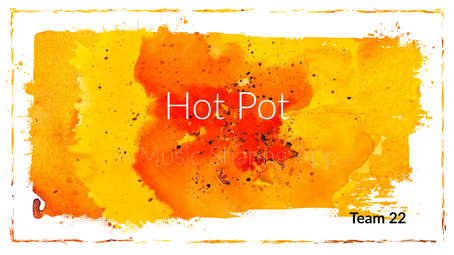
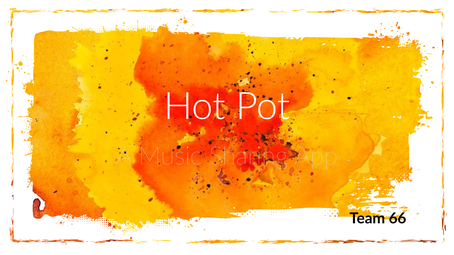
22: 22 -> 66
